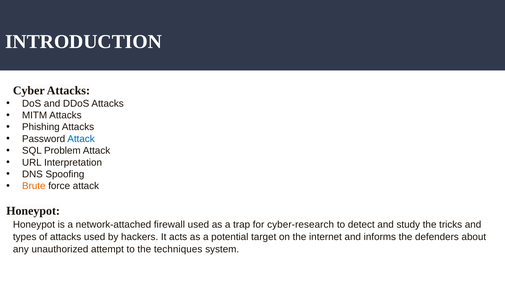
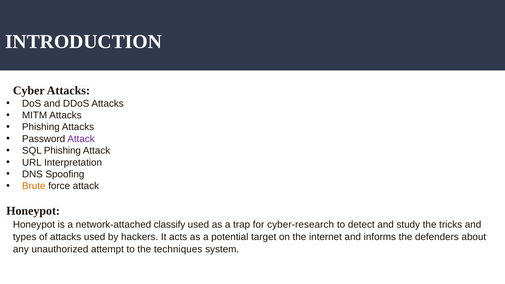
Attack at (81, 139) colour: blue -> purple
SQL Problem: Problem -> Phishing
firewall: firewall -> classify
